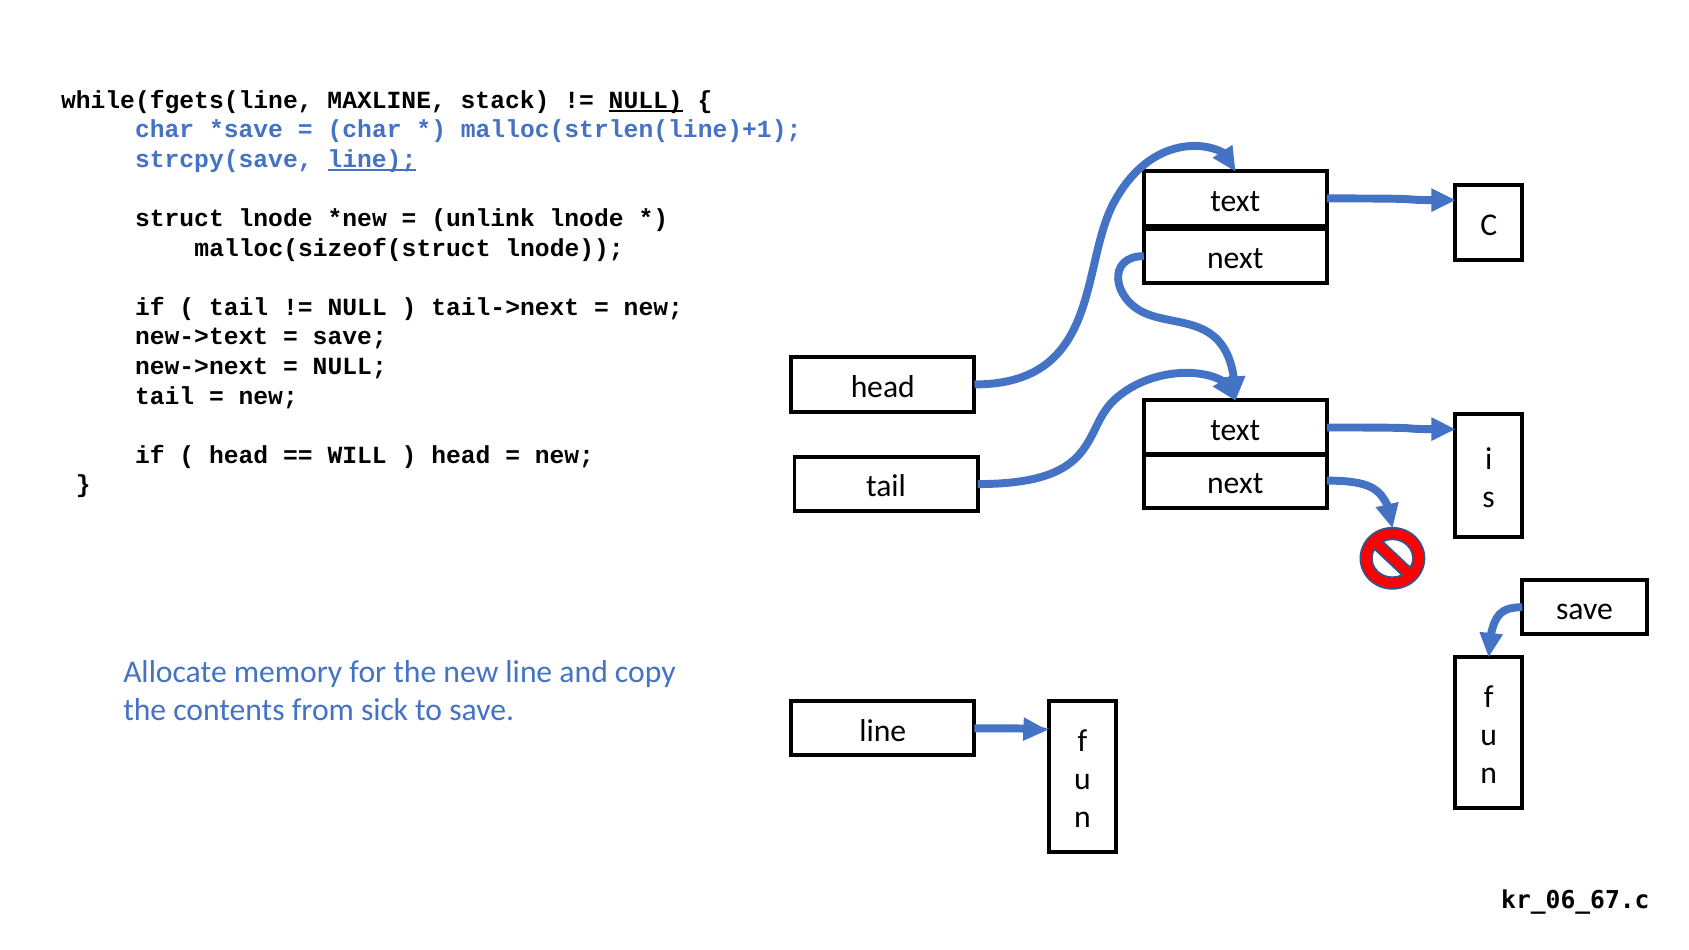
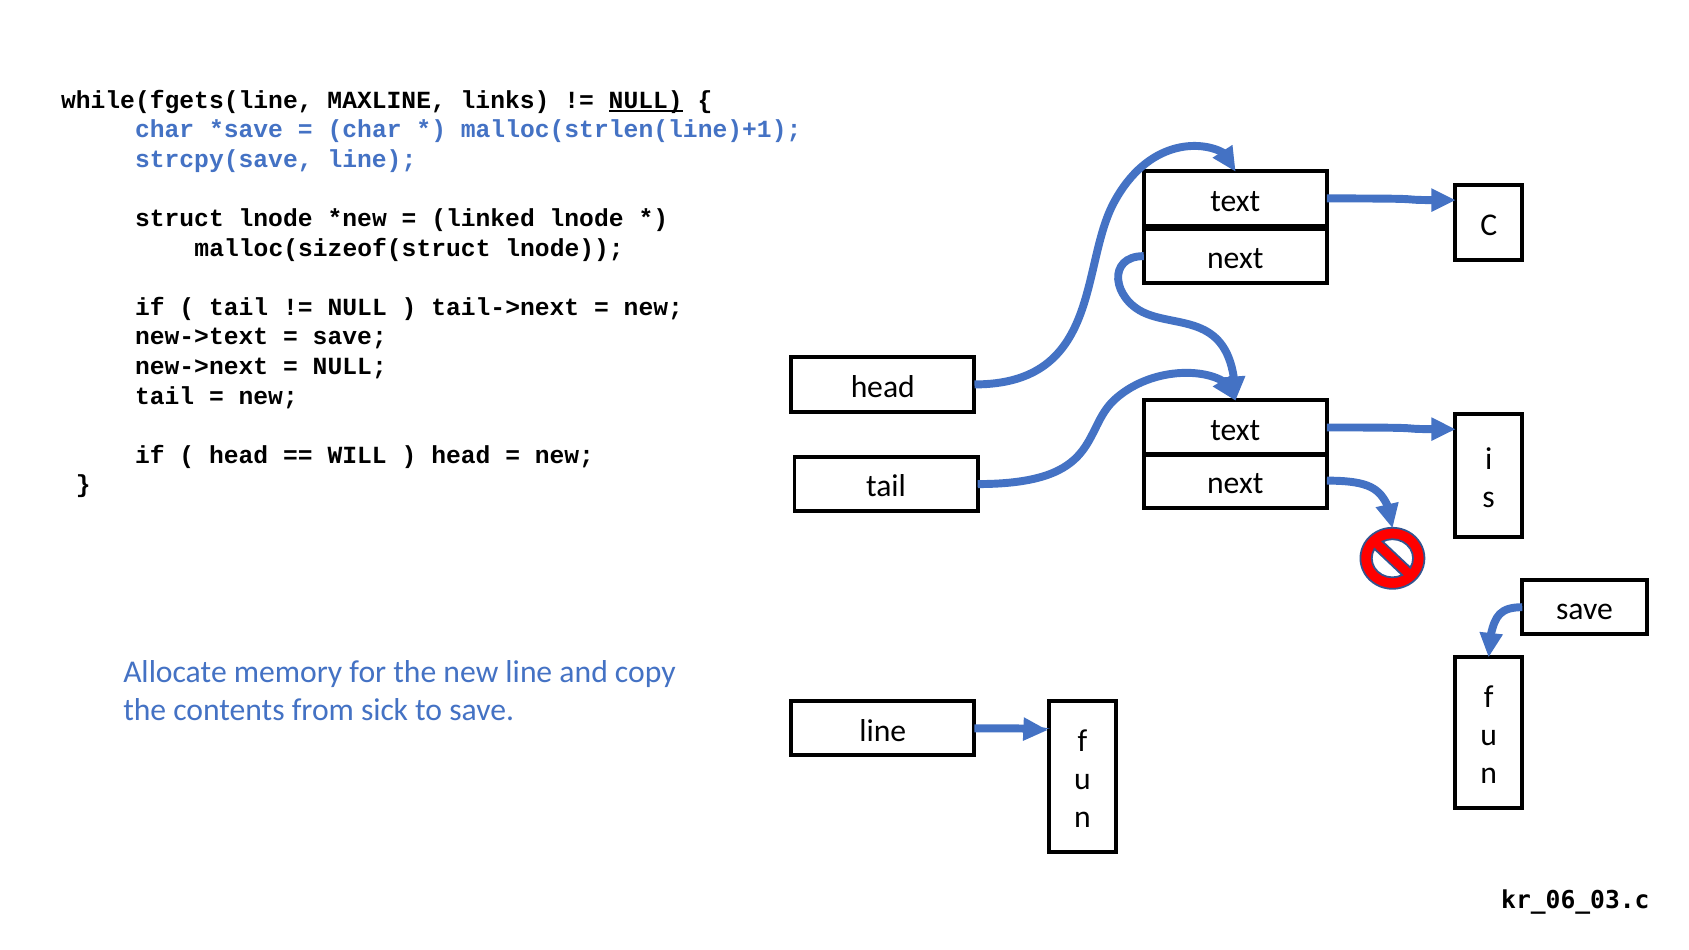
stack: stack -> links
line at (372, 159) underline: present -> none
unlink: unlink -> linked
kr_06_67.c: kr_06_67.c -> kr_06_03.c
